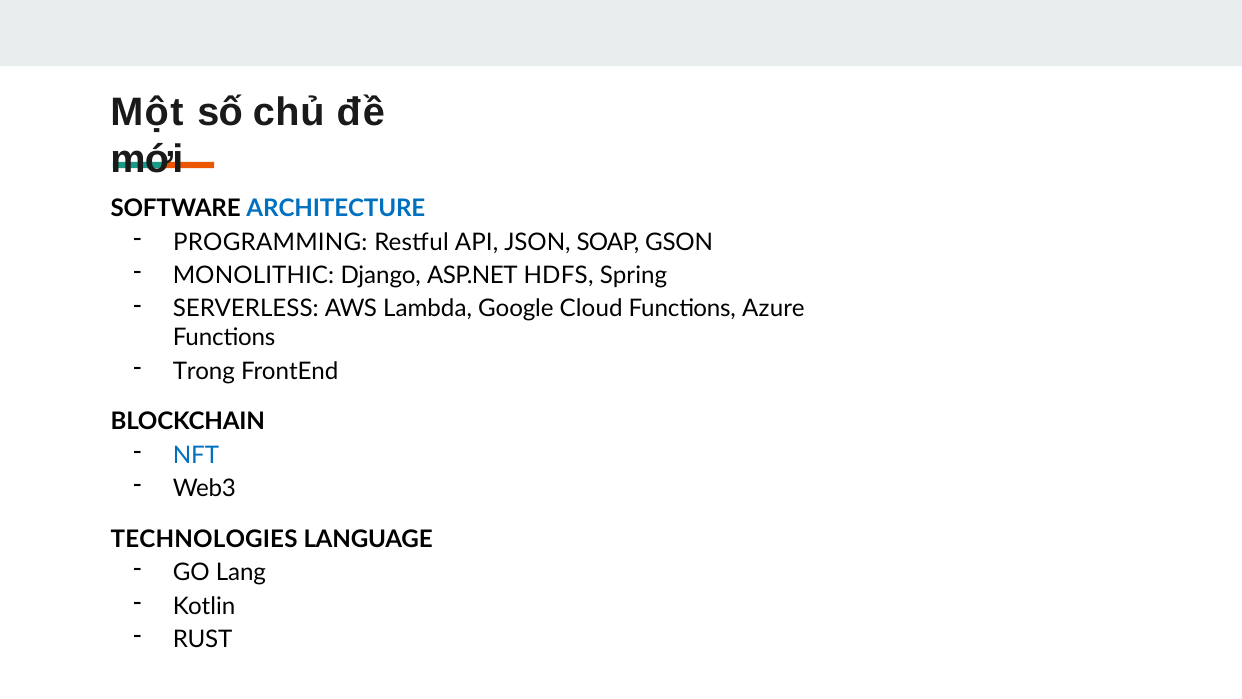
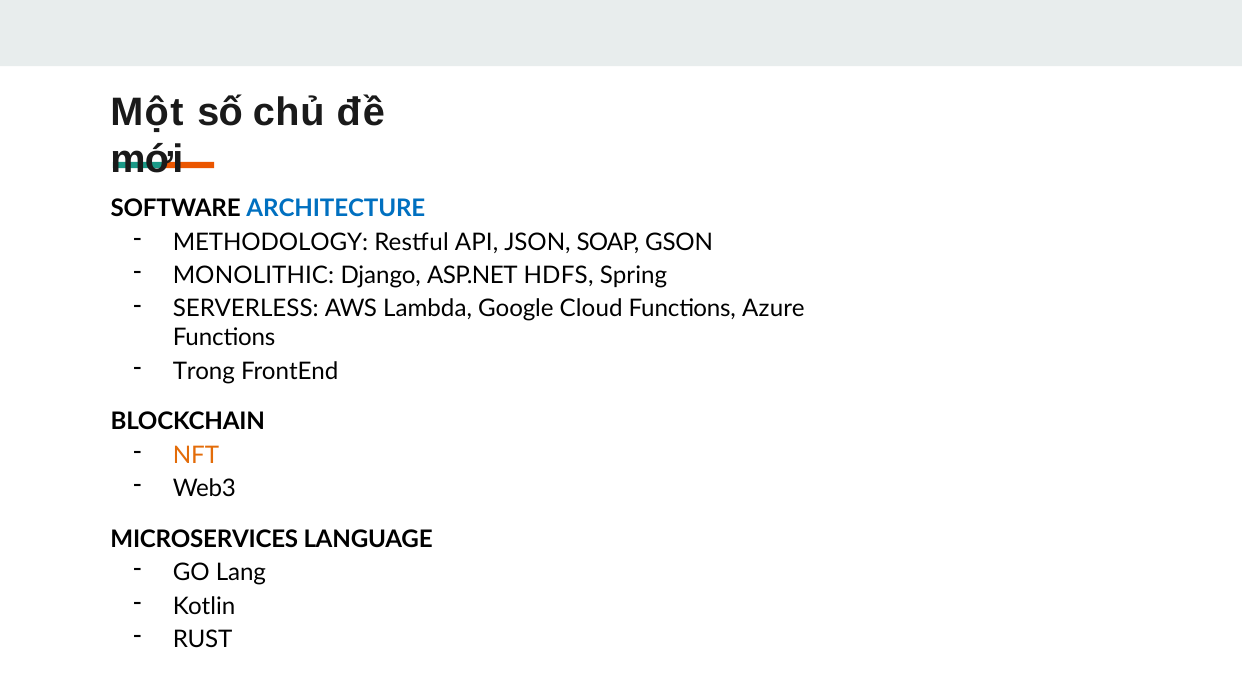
PROGRAMMING: PROGRAMMING -> METHODOLOGY
NFT colour: blue -> orange
TECHNOLOGIES: TECHNOLOGIES -> MICROSERVICES
